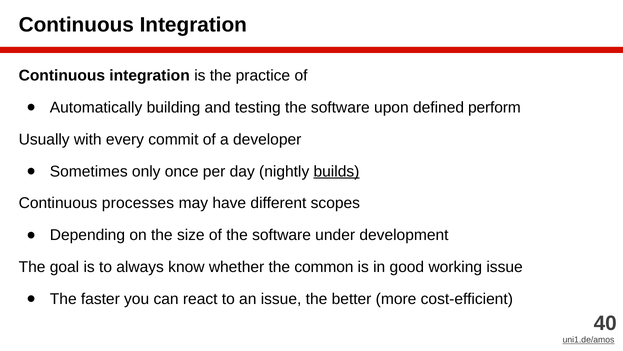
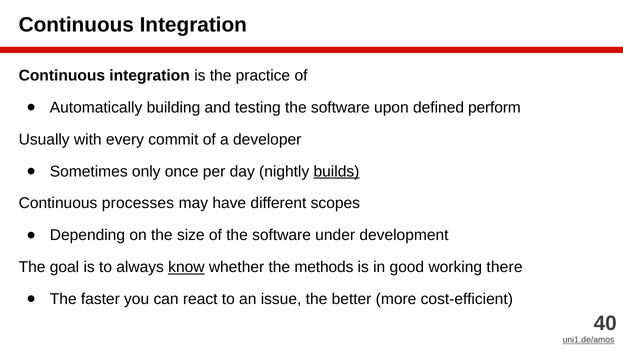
know underline: none -> present
common: common -> methods
working issue: issue -> there
